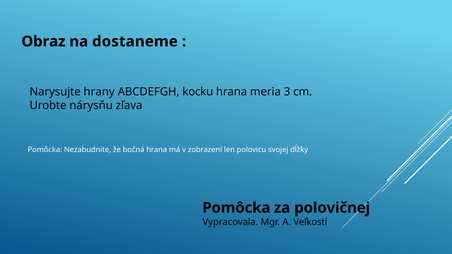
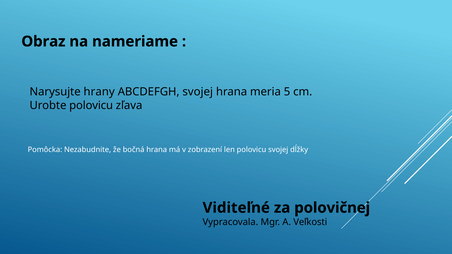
dostaneme: dostaneme -> nameriame
ABCDEFGH kocku: kocku -> svojej
3: 3 -> 5
Urobte nárysňu: nárysňu -> polovicu
Pomôcka at (236, 208): Pomôcka -> Viditeľné
